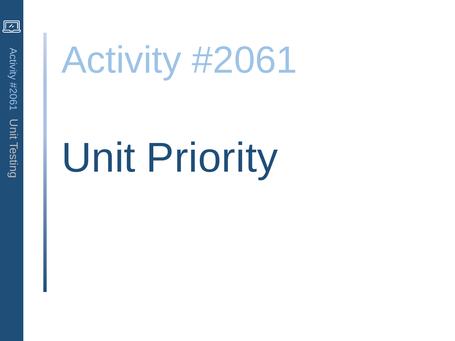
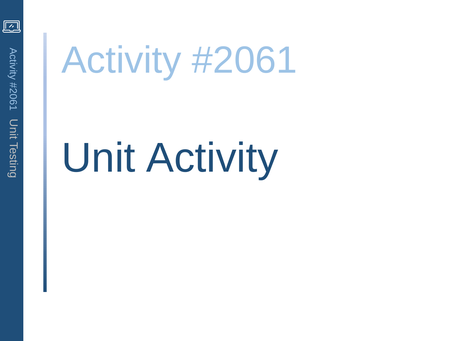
Unit Priority: Priority -> Activity
